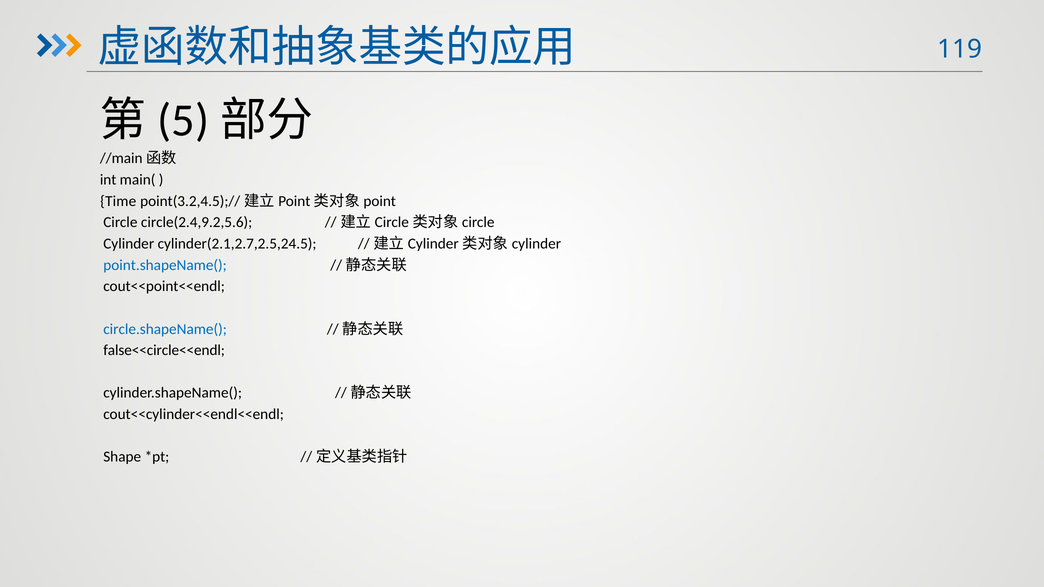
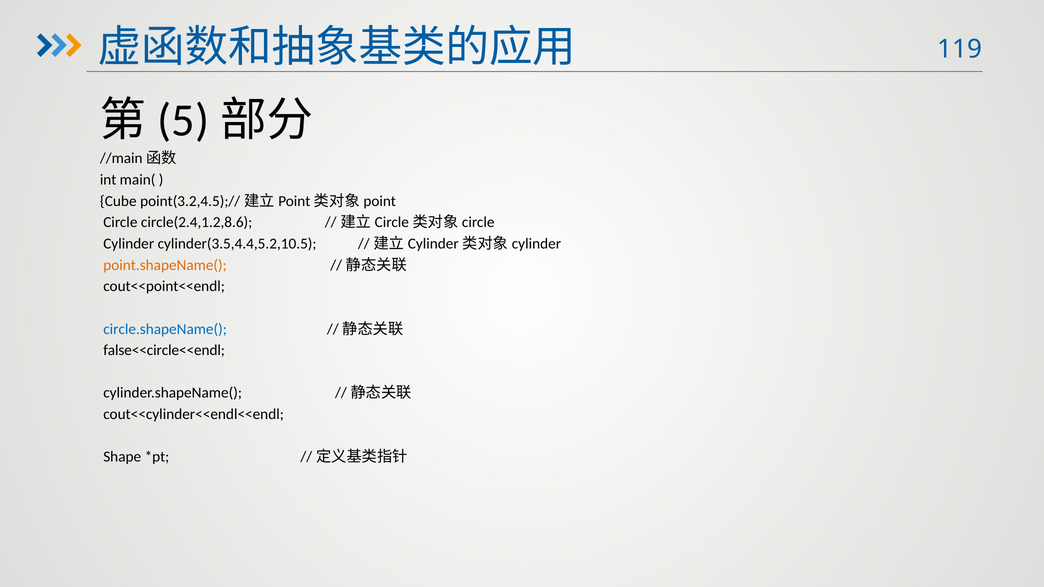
Time: Time -> Cube
circle(2.4,9.2,5.6: circle(2.4,9.2,5.6 -> circle(2.4,1.2,8.6
cylinder(2.1,2.7,2.5,24.5: cylinder(2.1,2.7,2.5,24.5 -> cylinder(3.5,4.4,5.2,10.5
point.shapeName( colour: blue -> orange
